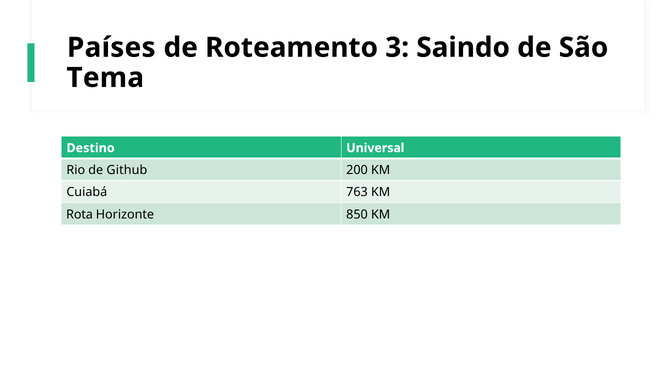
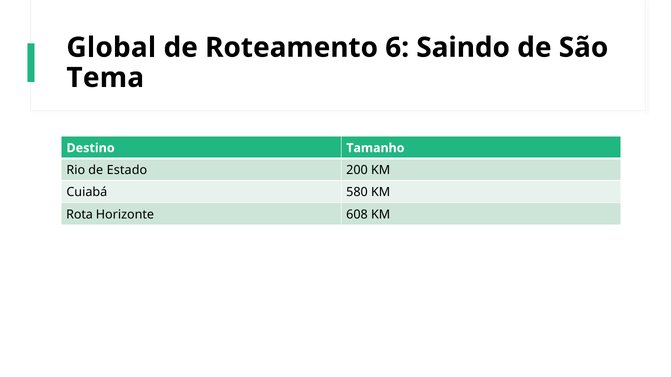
Países: Países -> Global
3: 3 -> 6
Universal: Universal -> Tamanho
Github: Github -> Estado
763: 763 -> 580
850: 850 -> 608
